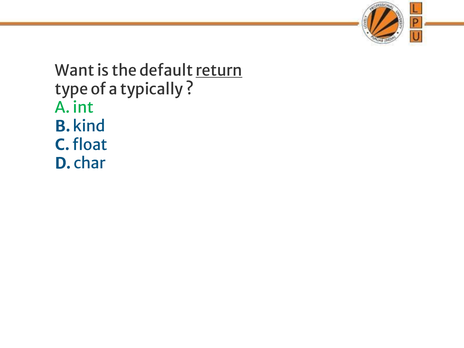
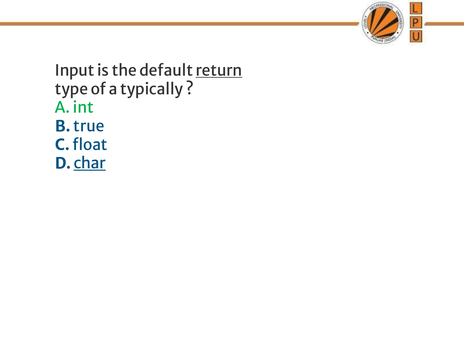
Want: Want -> Input
kind: kind -> true
char underline: none -> present
